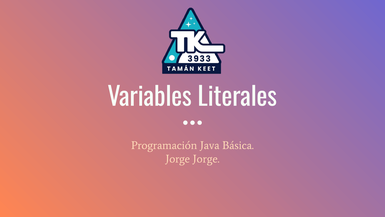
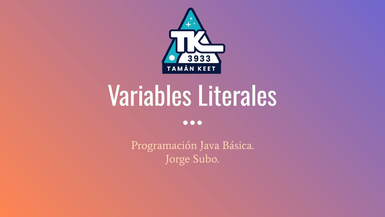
Jorge Jorge: Jorge -> Subo
